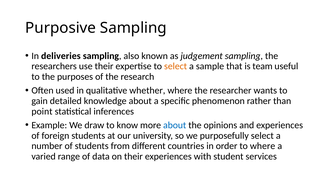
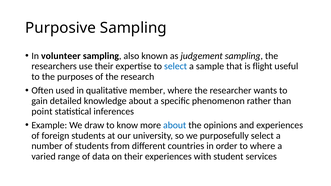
deliveries: deliveries -> volunteer
select at (176, 66) colour: orange -> blue
team: team -> flight
whether: whether -> member
